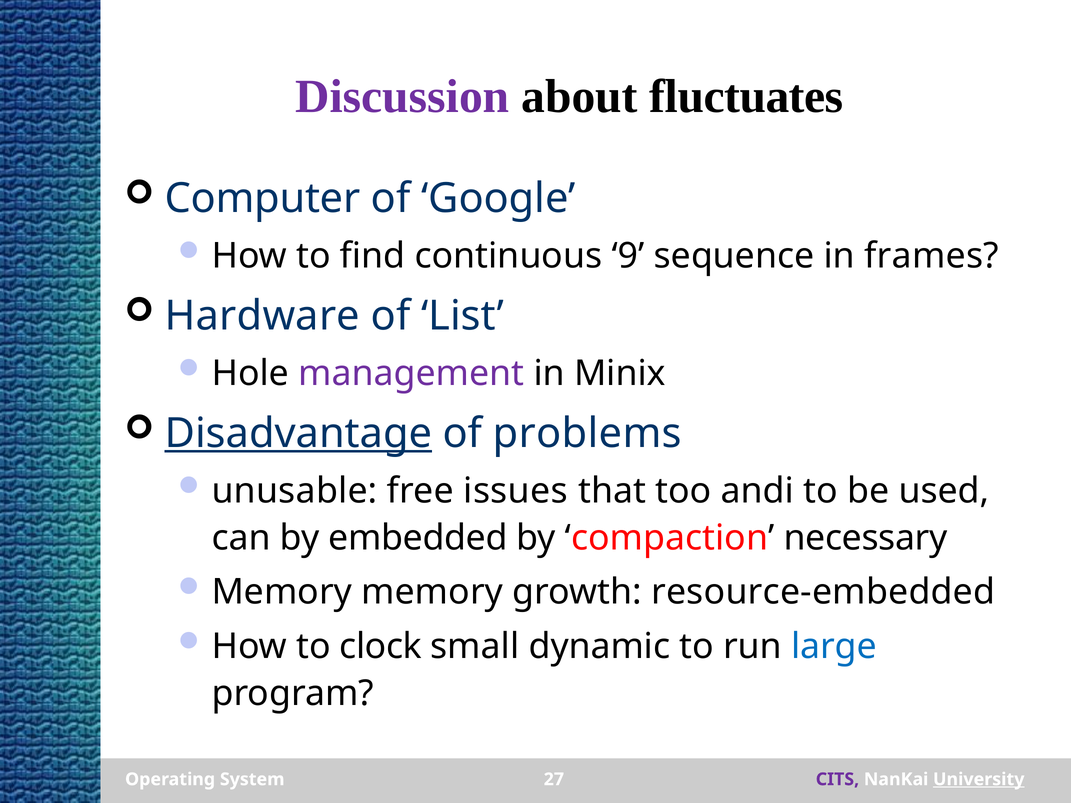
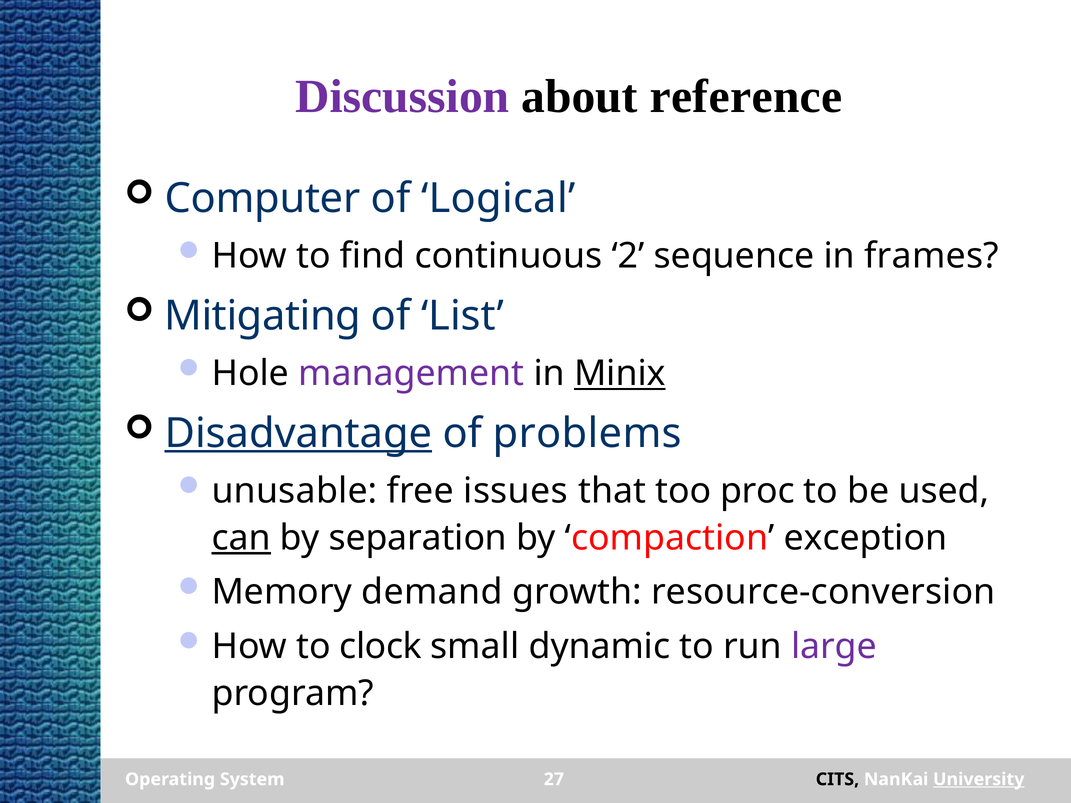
fluctuates: fluctuates -> reference
Google: Google -> Logical
9: 9 -> 2
Hardware: Hardware -> Mitigating
Minix underline: none -> present
andi: andi -> proc
can underline: none -> present
embedded: embedded -> separation
necessary: necessary -> exception
Memory memory: memory -> demand
resource-embedded: resource-embedded -> resource-conversion
large colour: blue -> purple
CITS colour: purple -> black
